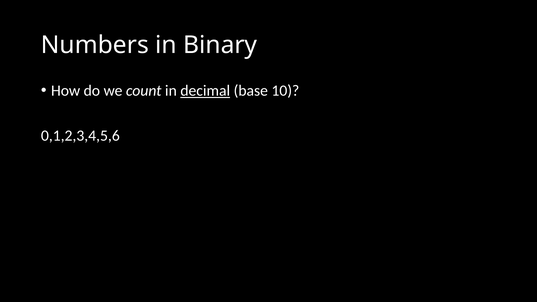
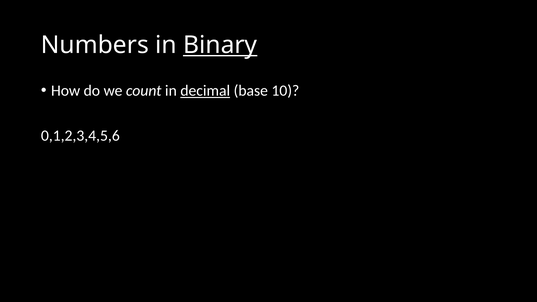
Binary underline: none -> present
